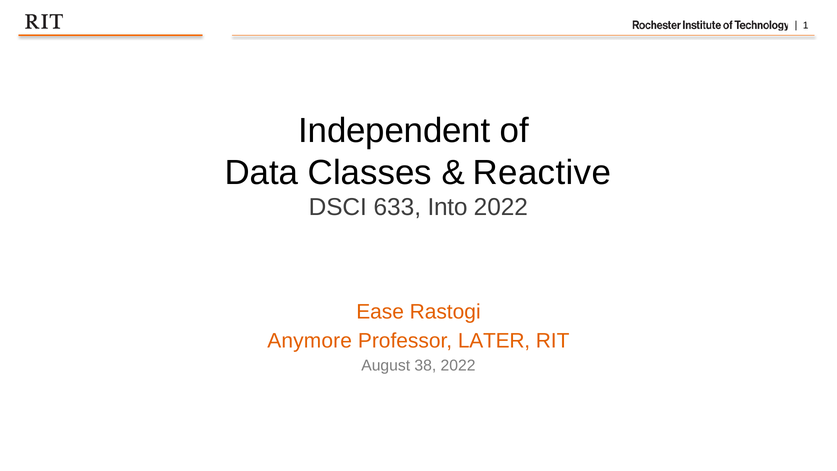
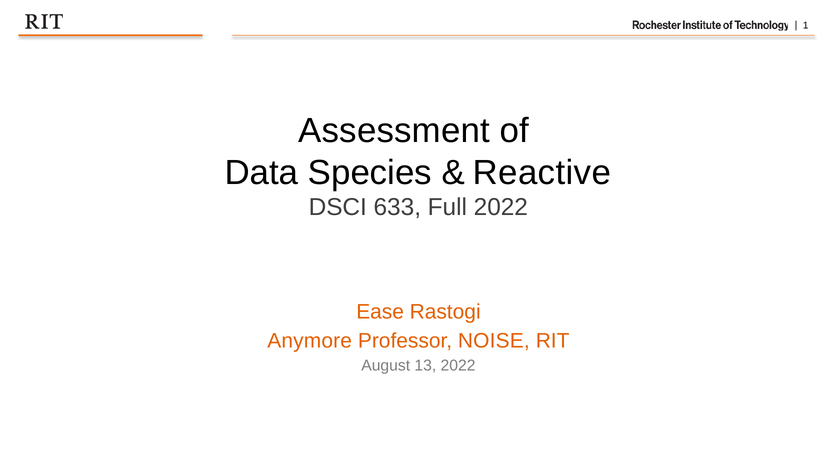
Independent: Independent -> Assessment
Classes: Classes -> Species
Into: Into -> Full
LATER: LATER -> NOISE
38: 38 -> 13
